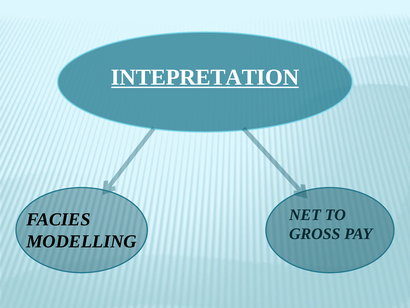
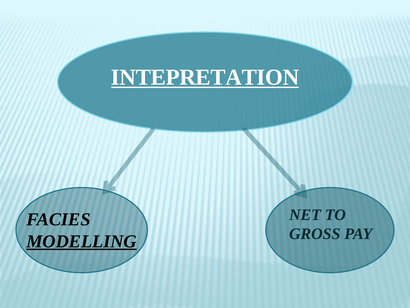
MODELLING underline: none -> present
